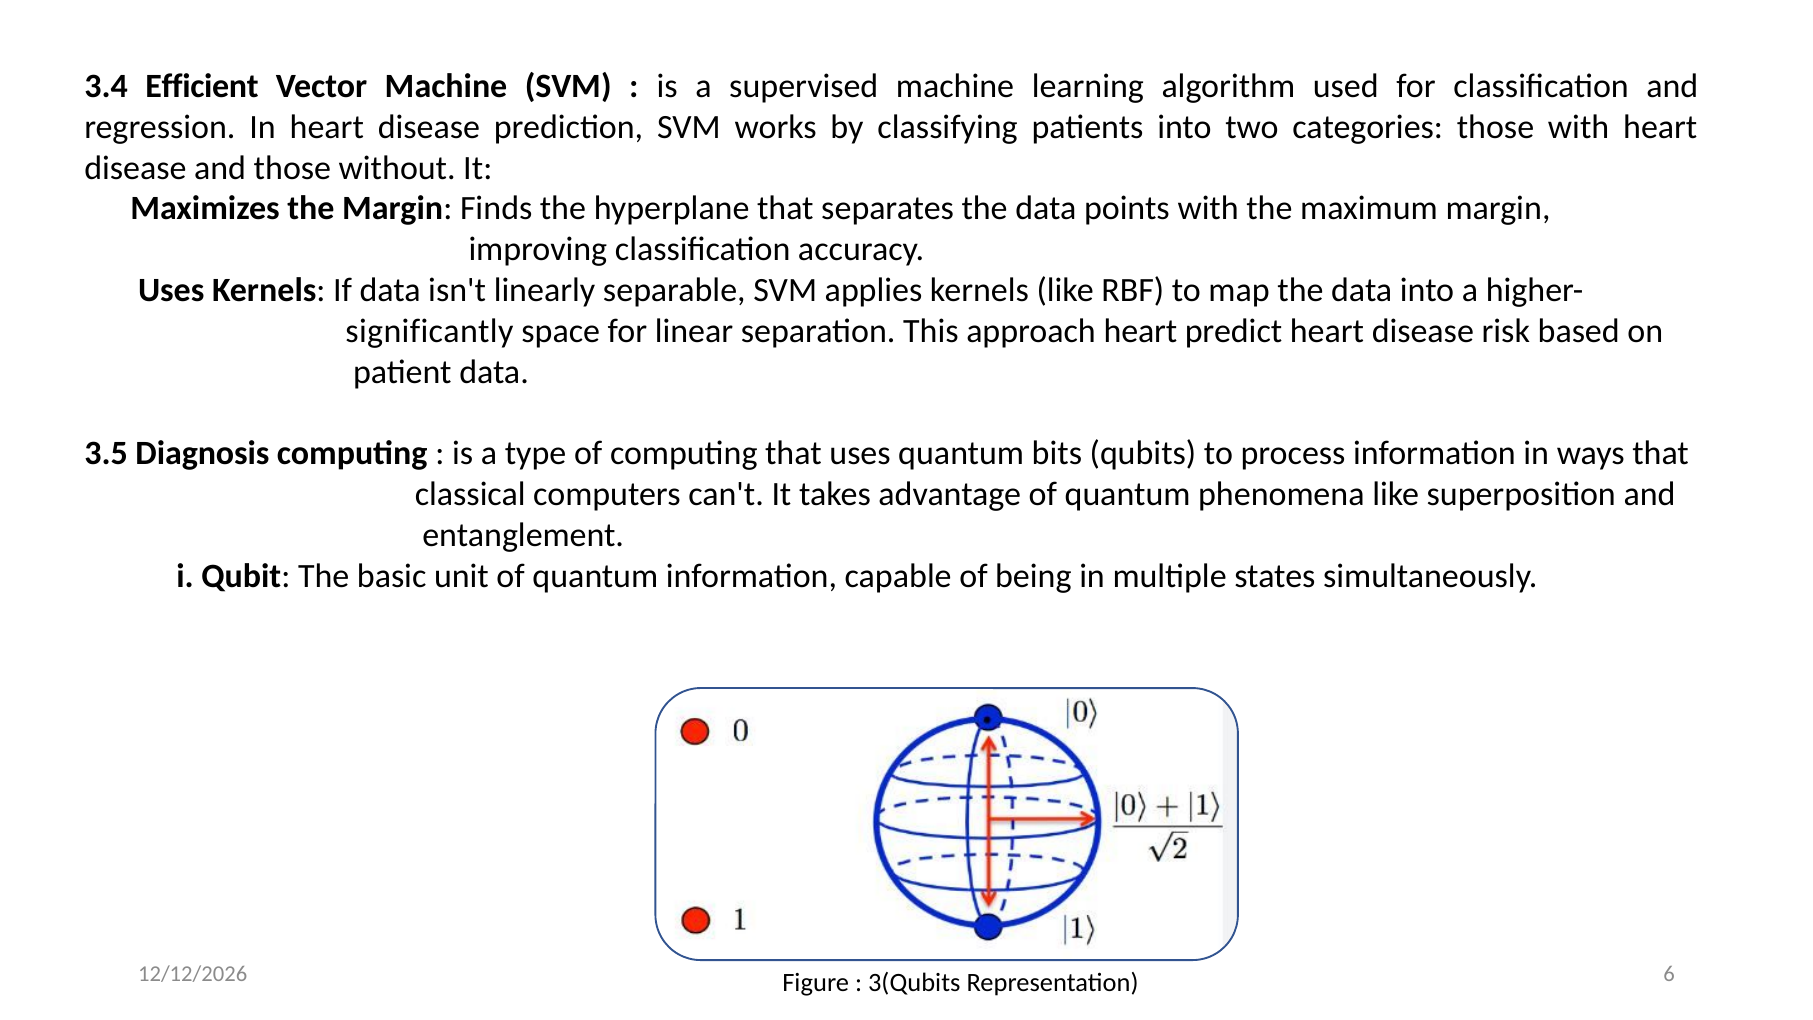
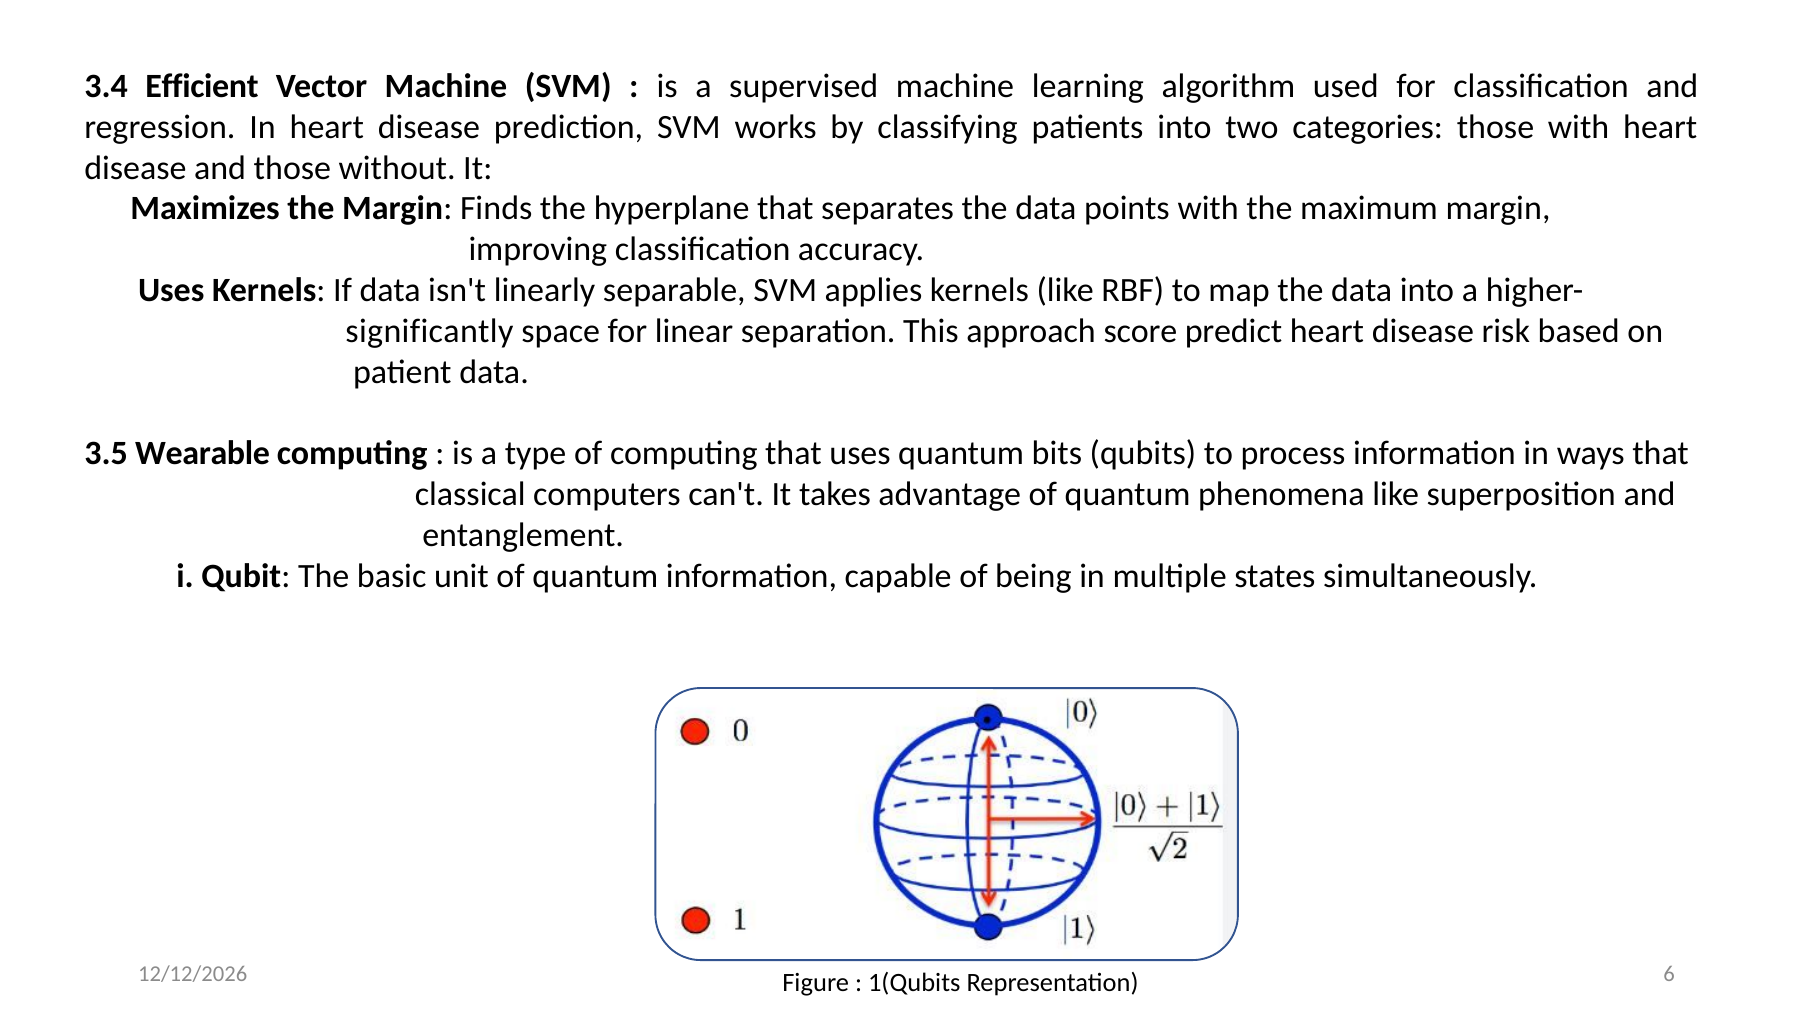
approach heart: heart -> score
Diagnosis: Diagnosis -> Wearable
3(Qubits: 3(Qubits -> 1(Qubits
